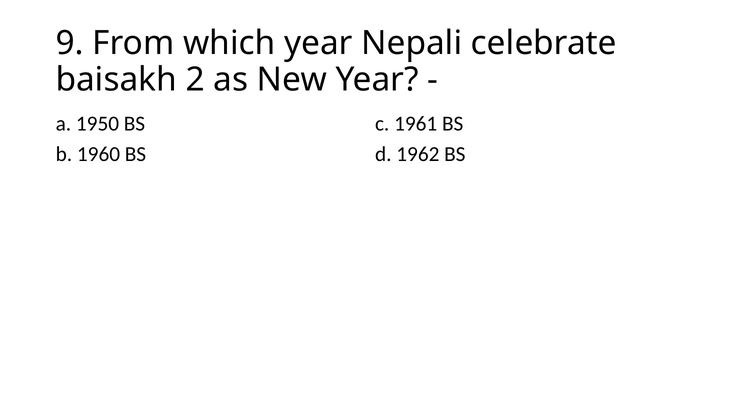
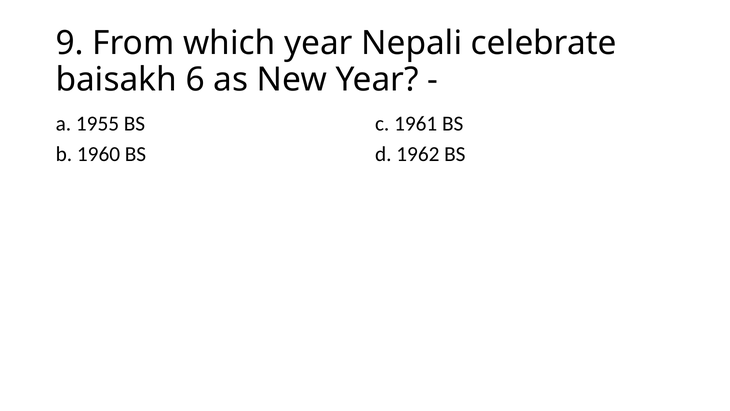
2: 2 -> 6
1950: 1950 -> 1955
